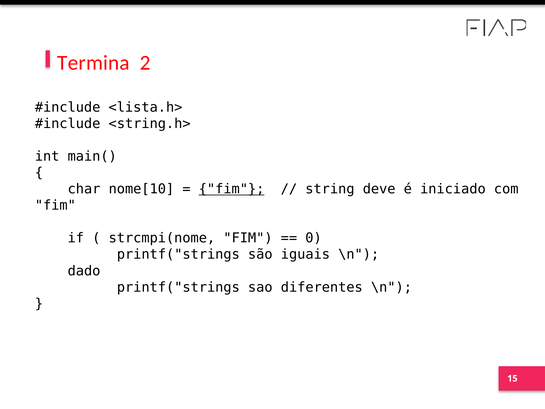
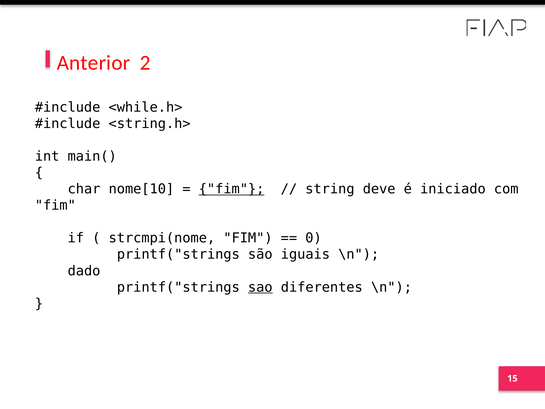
Termina: Termina -> Anterior
<lista.h>: <lista.h> -> <while.h>
sao underline: none -> present
